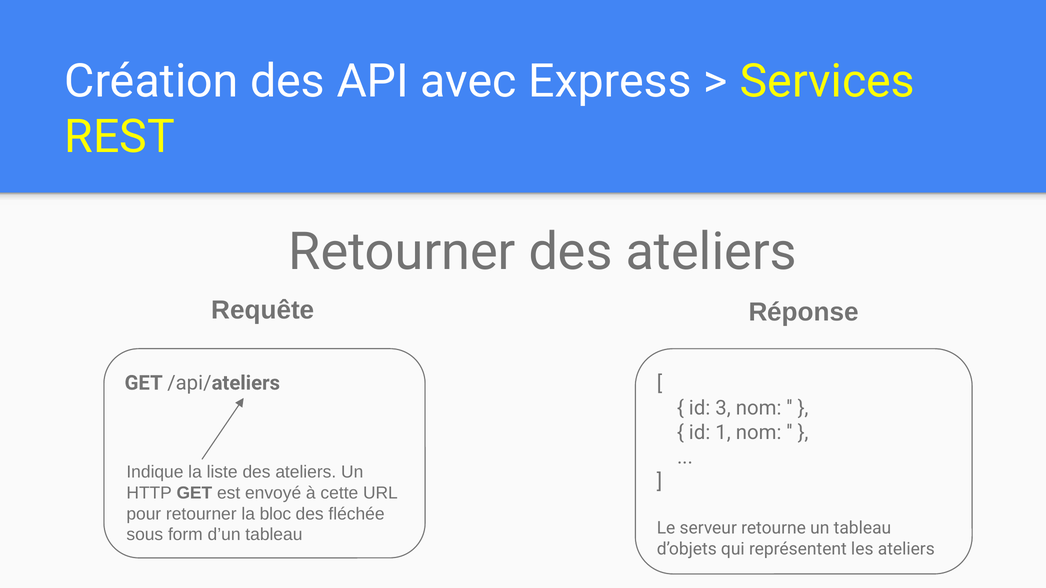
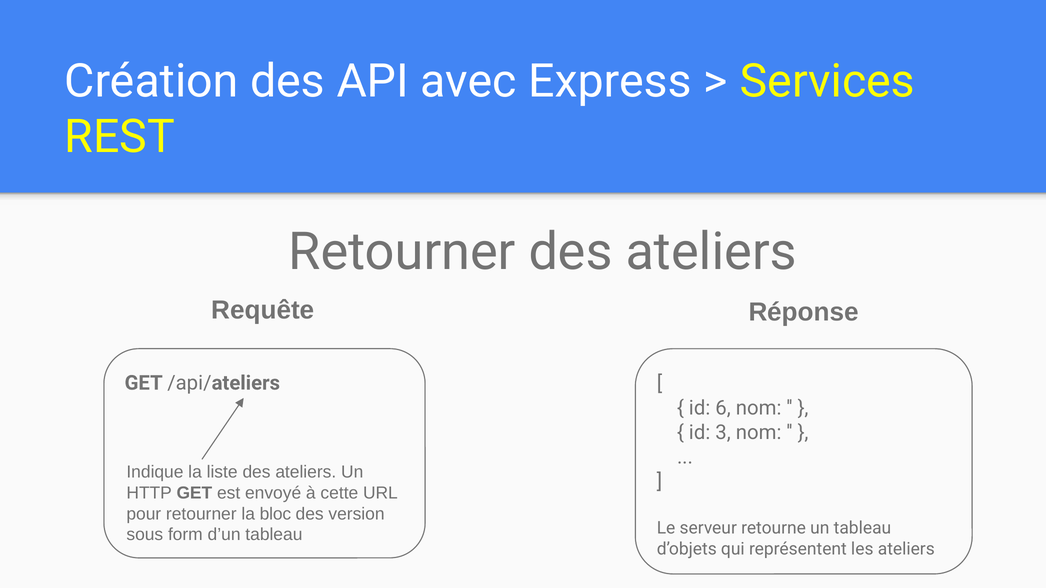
3: 3 -> 6
1: 1 -> 3
fléchée: fléchée -> version
